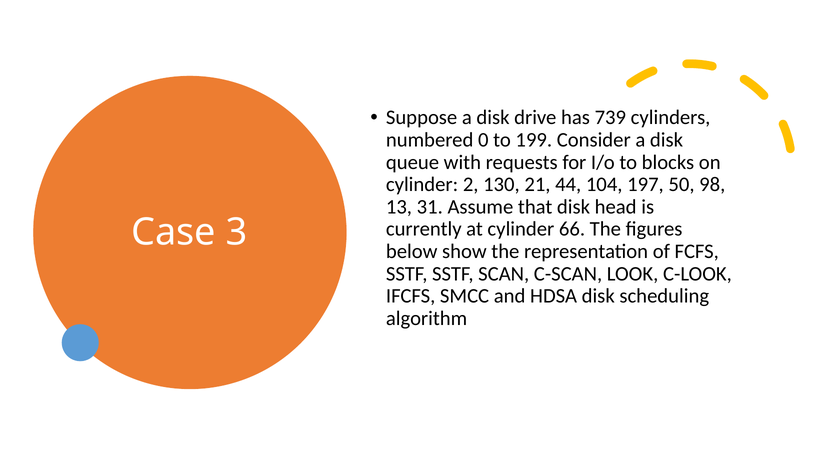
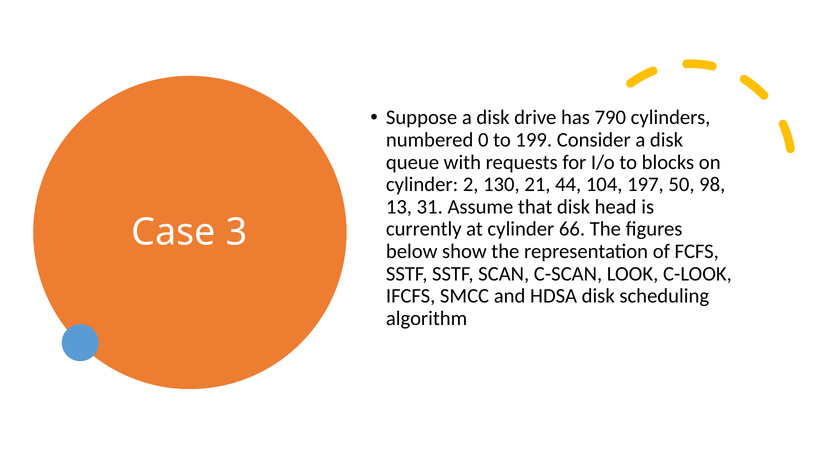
739: 739 -> 790
